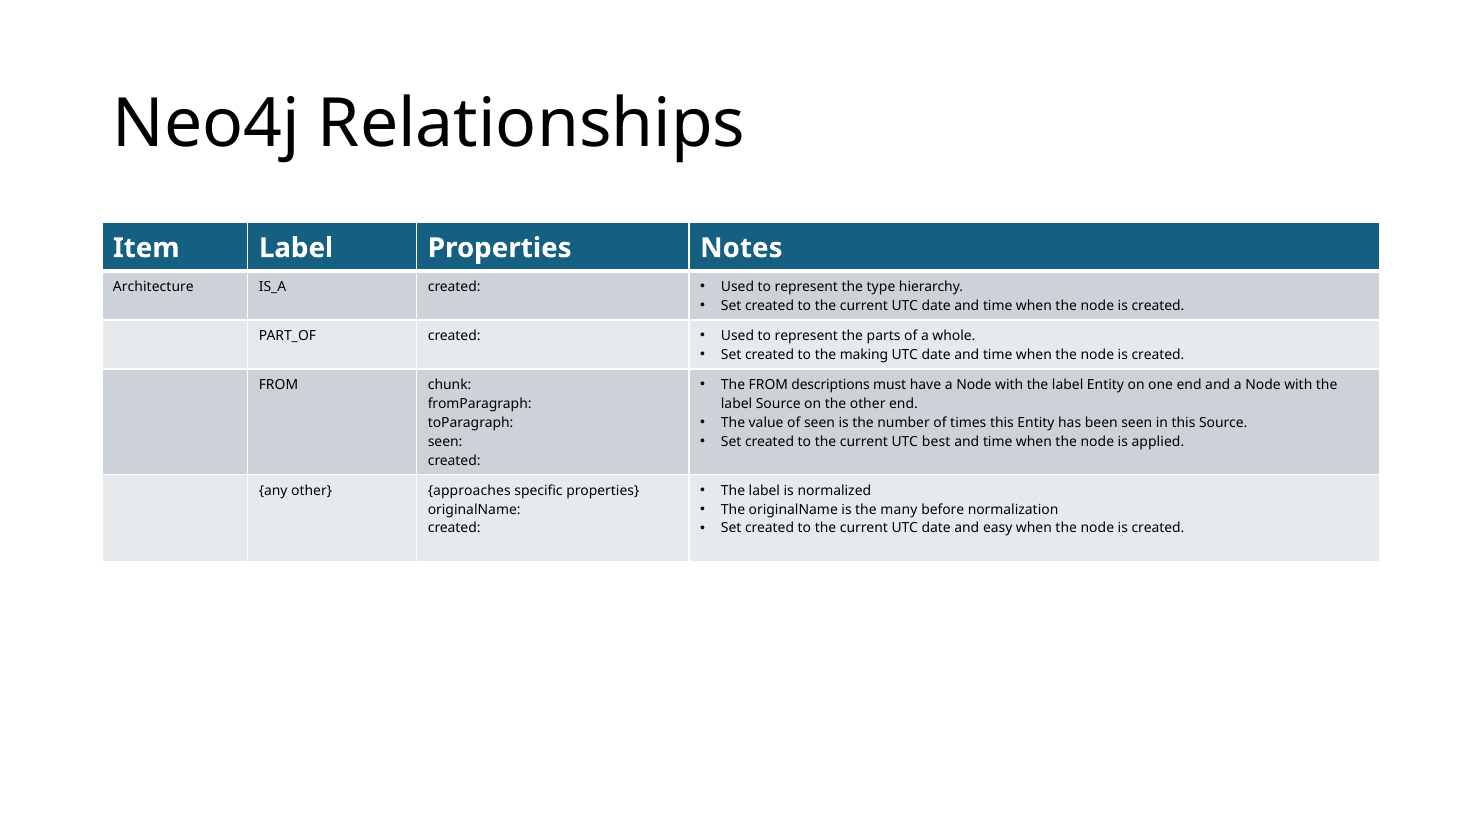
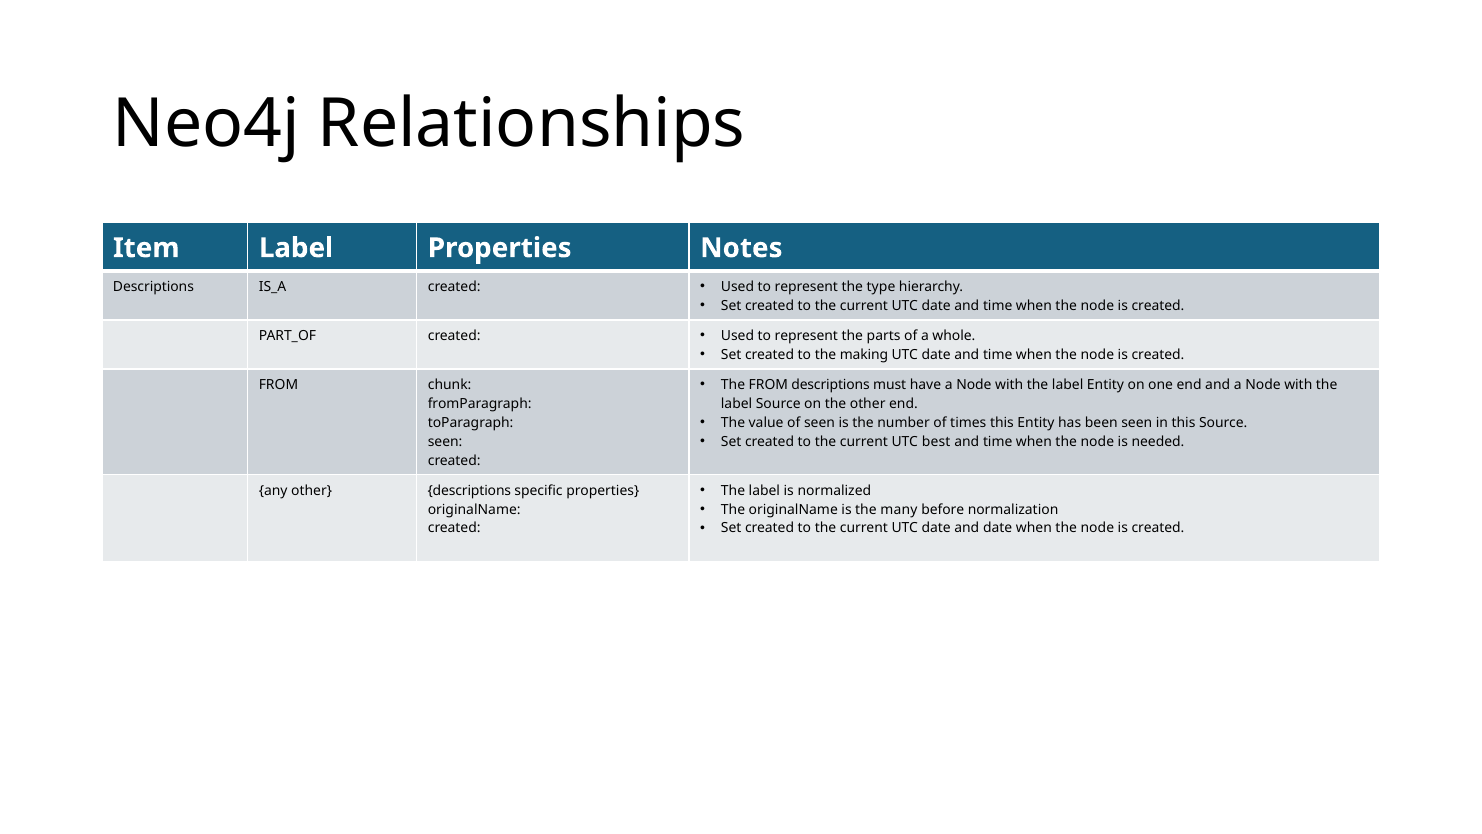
Architecture at (153, 287): Architecture -> Descriptions
applied: applied -> needed
other approaches: approaches -> descriptions
and easy: easy -> date
